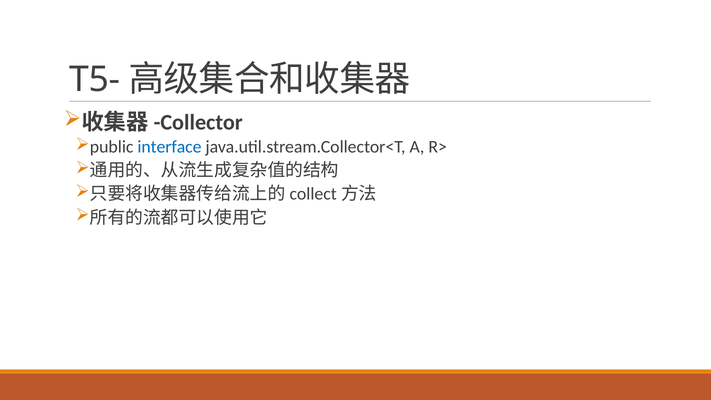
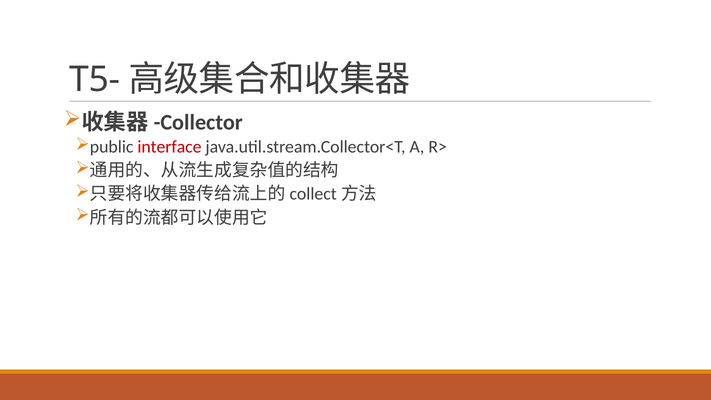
interface colour: blue -> red
